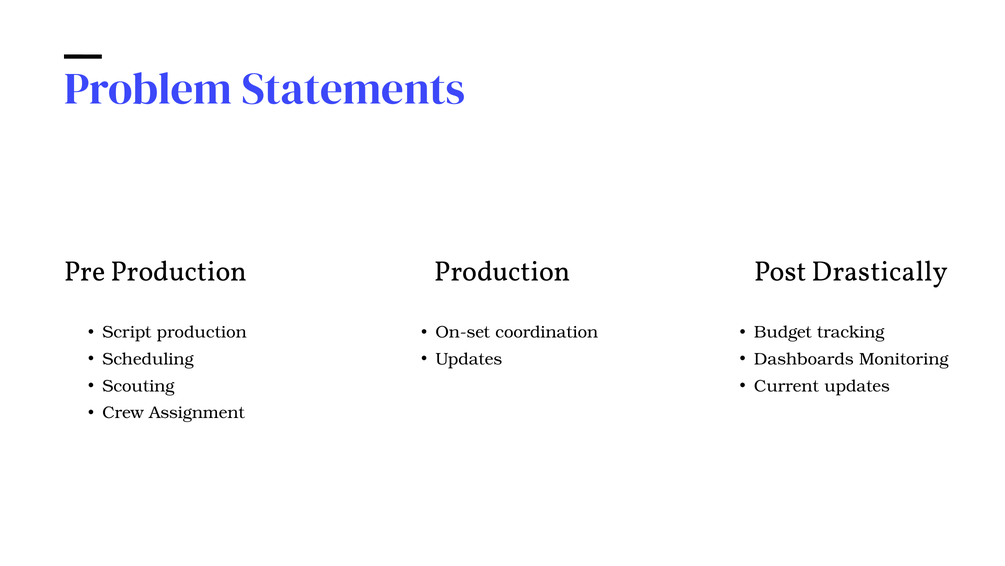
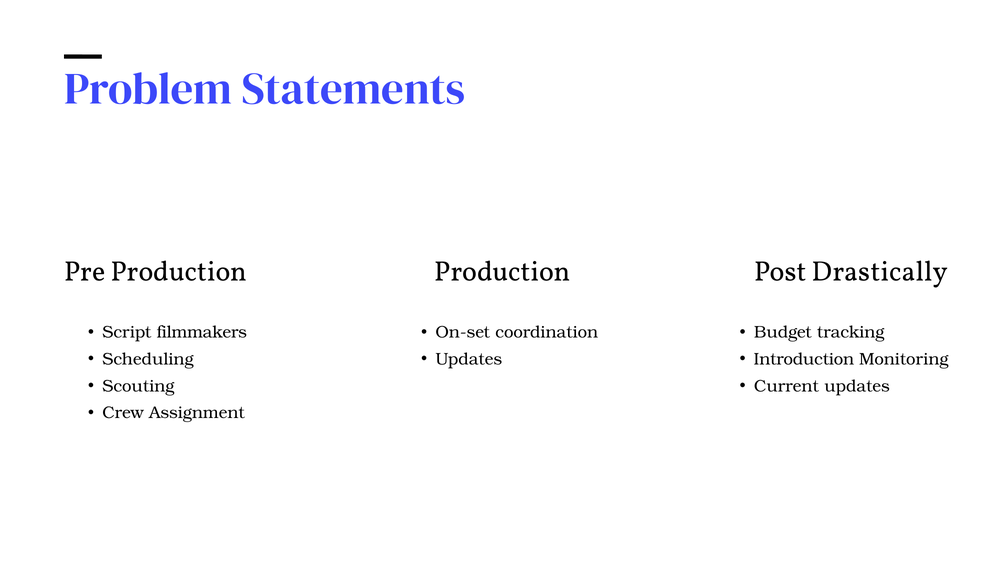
Script production: production -> filmmakers
Dashboards: Dashboards -> Introduction
